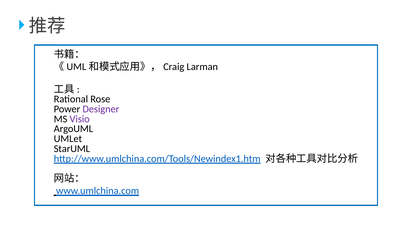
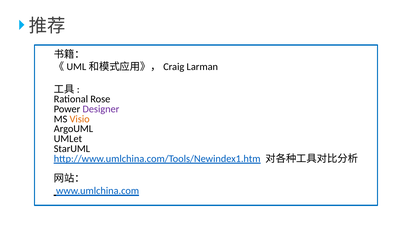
Visio colour: purple -> orange
